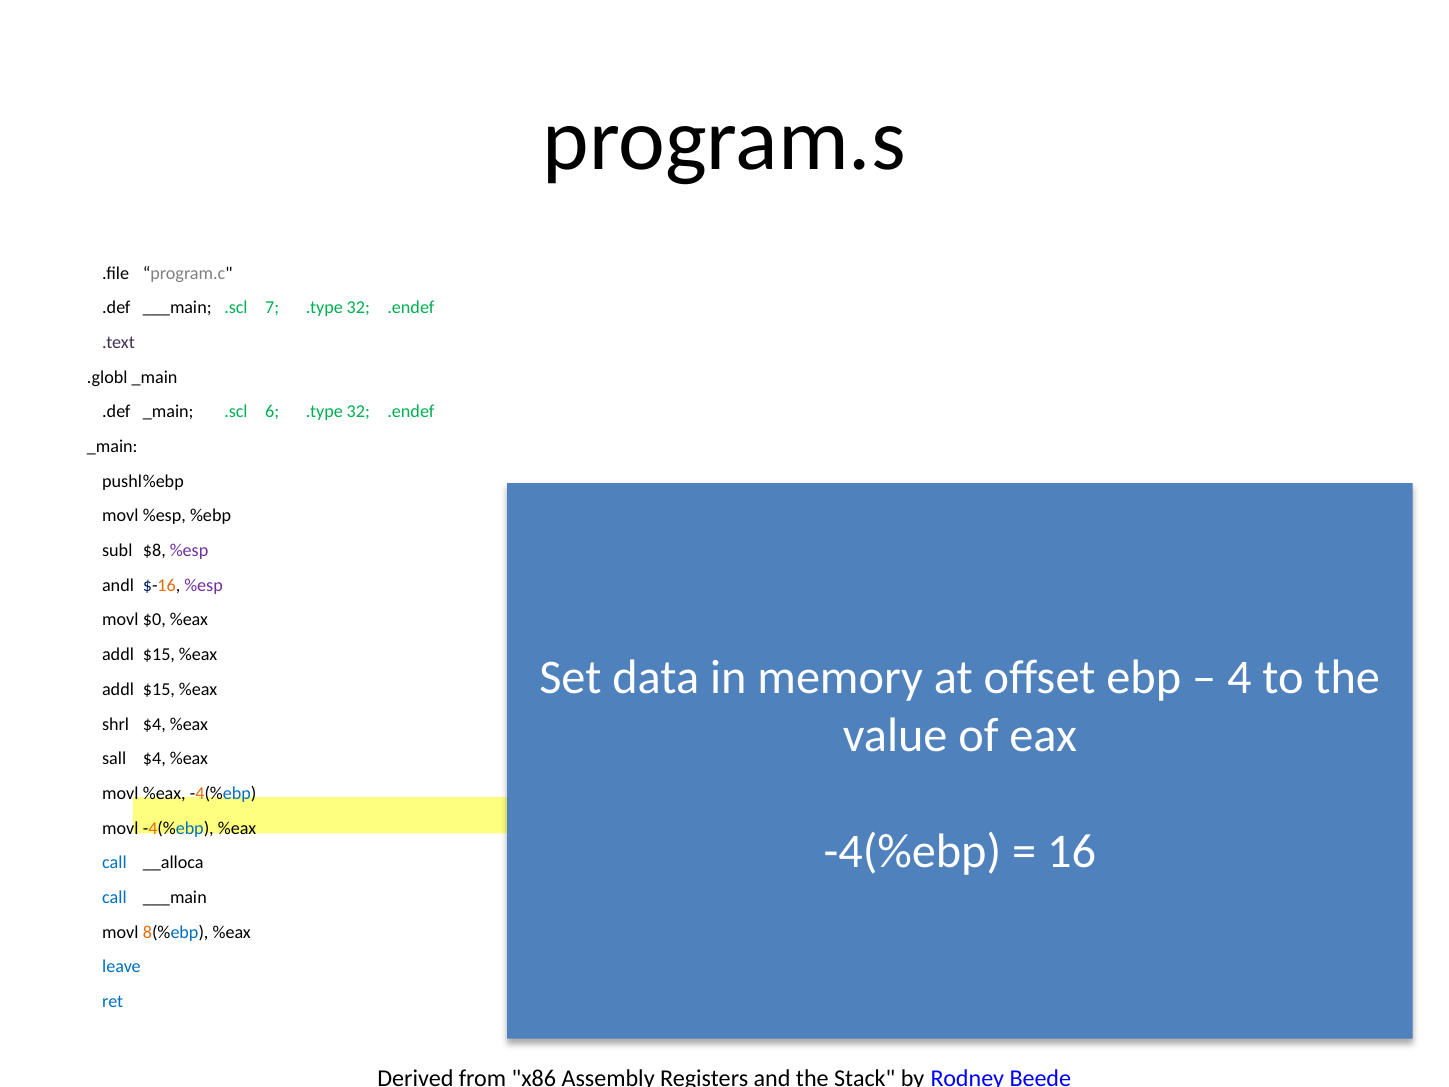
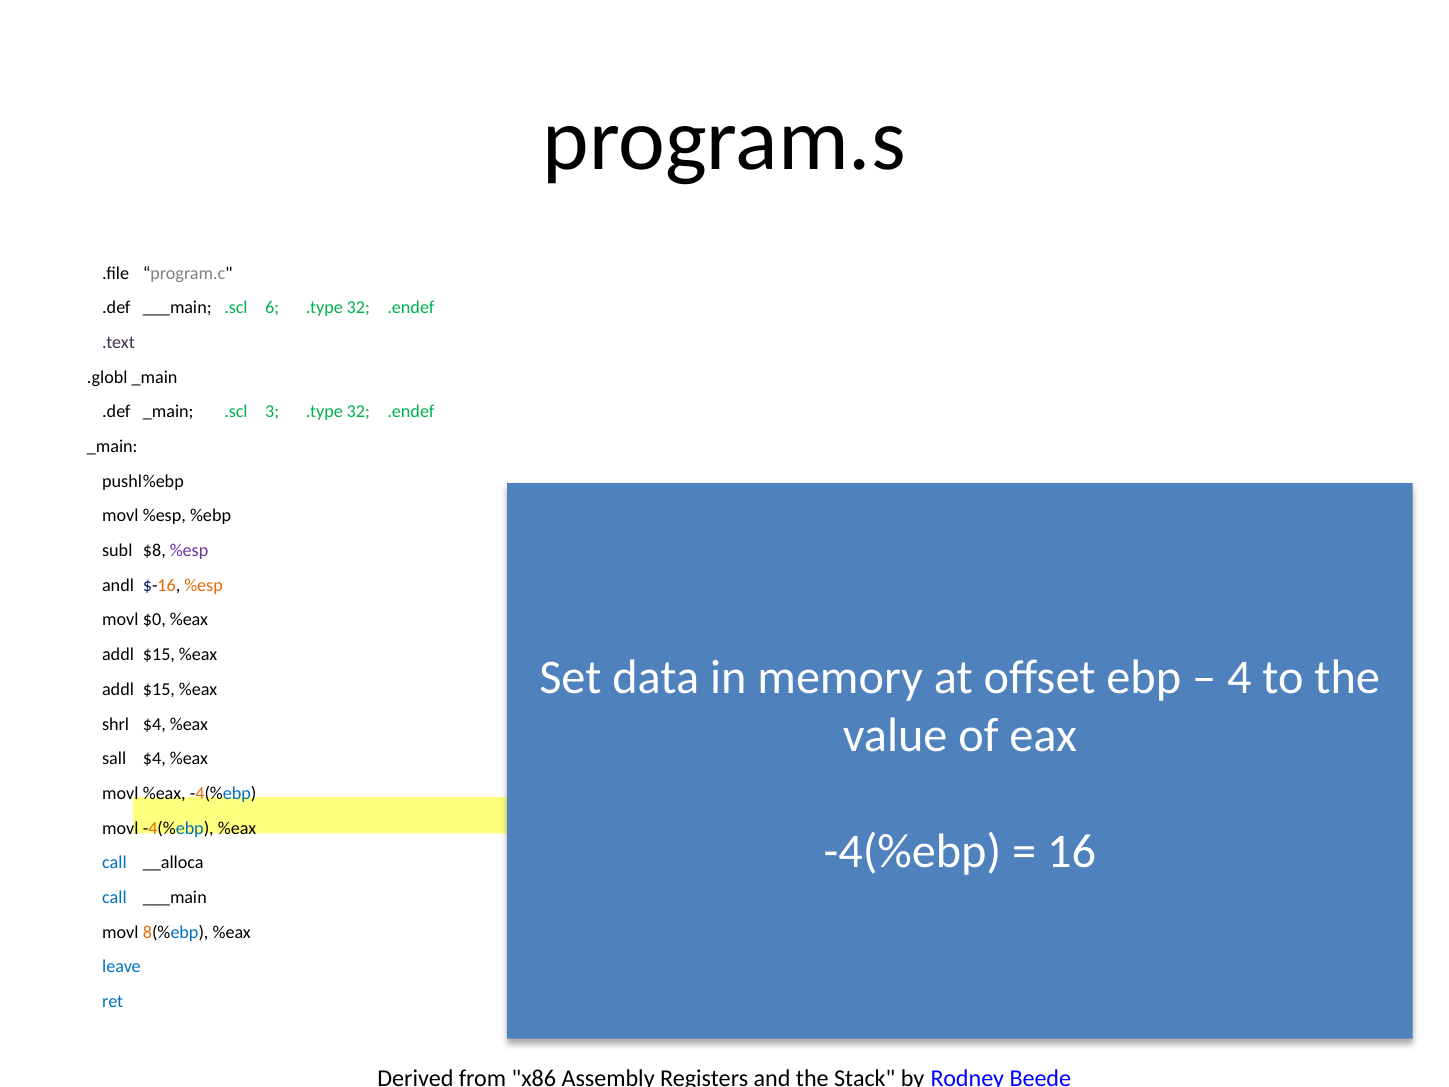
7: 7 -> 6
6: 6 -> 3
%esp at (204, 585) colour: purple -> orange
